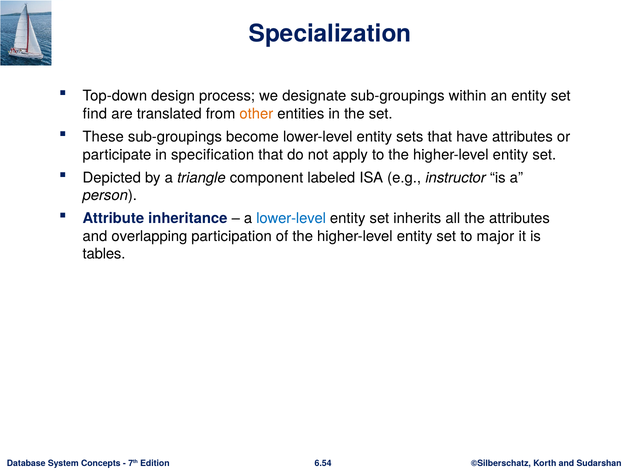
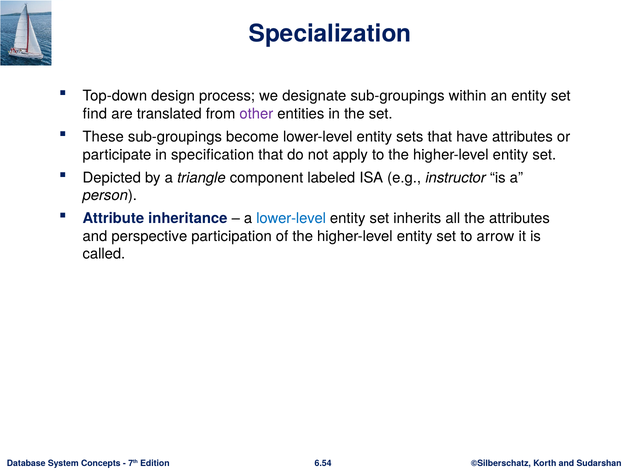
other colour: orange -> purple
overlapping: overlapping -> perspective
major: major -> arrow
tables: tables -> called
